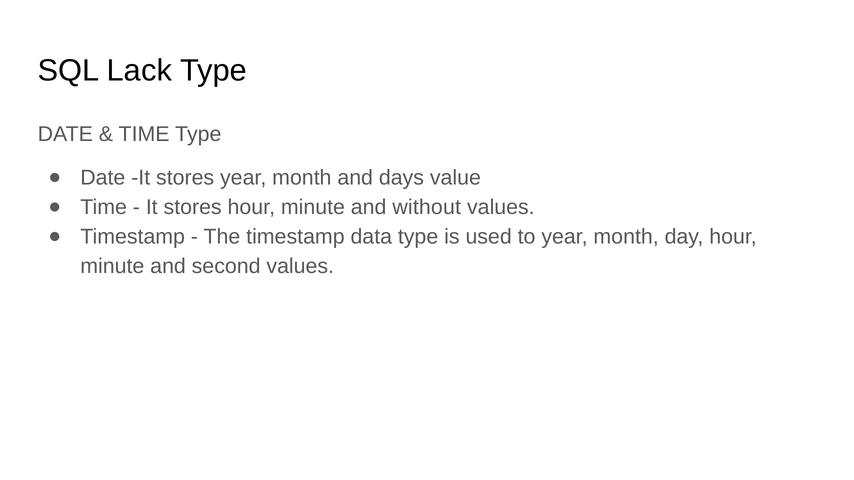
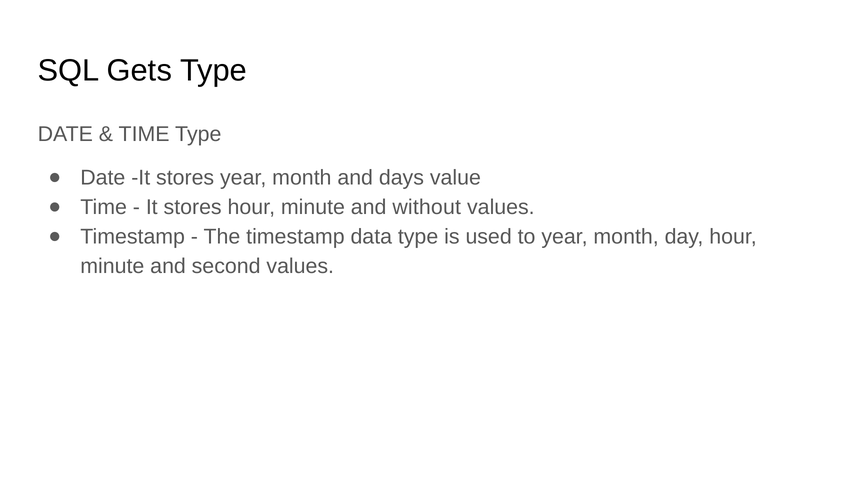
Lack: Lack -> Gets
